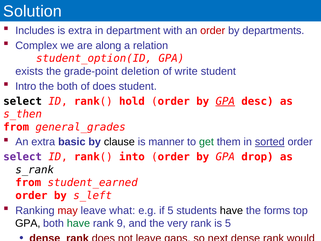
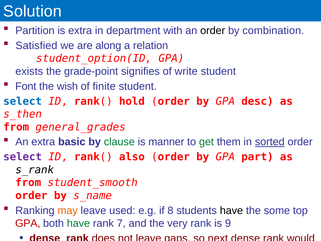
Includes: Includes -> Partition
order at (213, 31) colour: red -> black
departments: departments -> combination
Complex: Complex -> Satisfied
deletion: deletion -> signifies
Intro: Intro -> Font
the both: both -> wish
of does: does -> finite
select at (23, 101) colour: black -> blue
GPA at (225, 101) underline: present -> none
clause colour: black -> green
into: into -> also
drop: drop -> part
student_earned: student_earned -> student_smooth
s_left: s_left -> s_name
may colour: red -> orange
what: what -> used
if 5: 5 -> 8
forms: forms -> some
GPA at (28, 223) colour: black -> red
9: 9 -> 7
is 5: 5 -> 9
